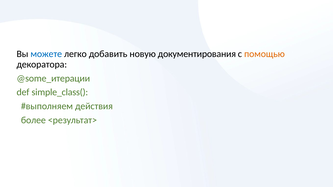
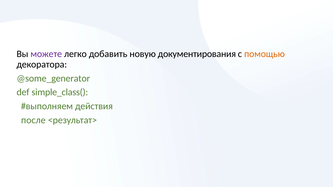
можете colour: blue -> purple
@some_итерации: @some_итерации -> @some_generator
более: более -> после
